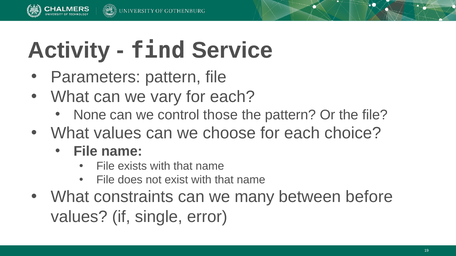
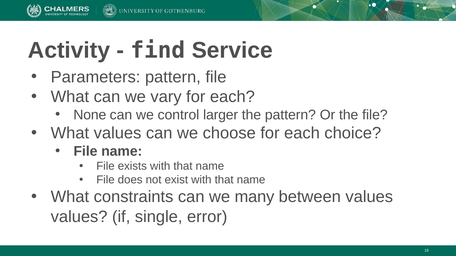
those: those -> larger
between before: before -> values
